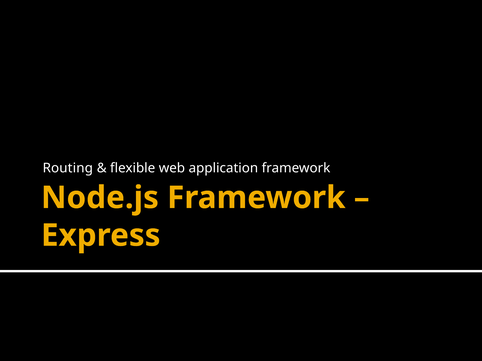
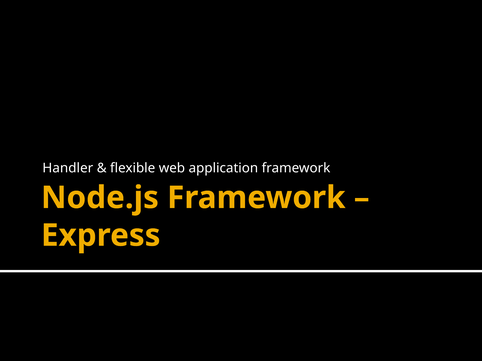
Routing: Routing -> Handler
